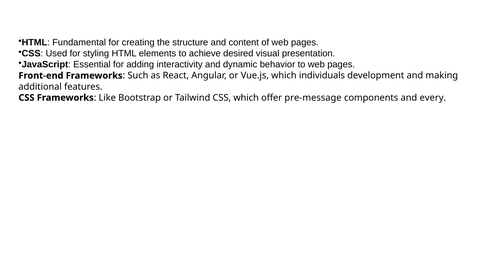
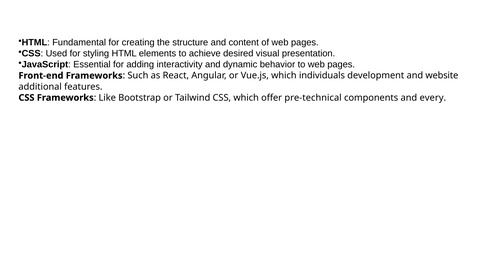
making: making -> website
pre-message: pre-message -> pre-technical
